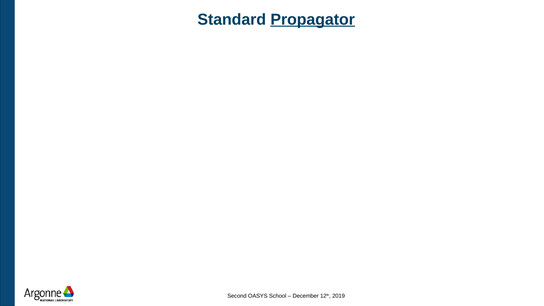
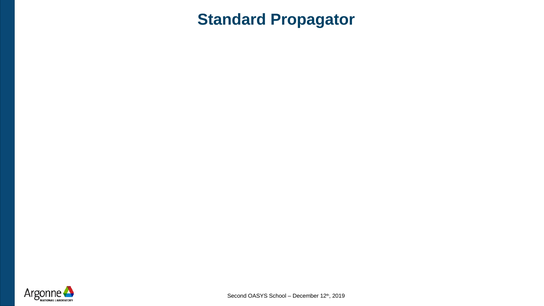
Propagator underline: present -> none
